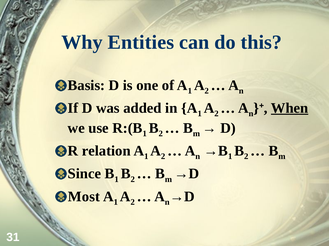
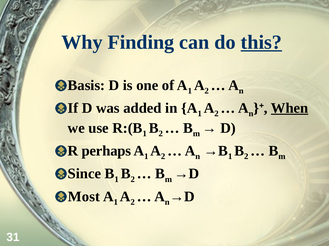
Entities: Entities -> Finding
this underline: none -> present
relation: relation -> perhaps
